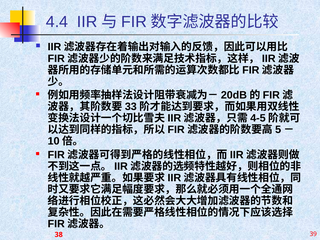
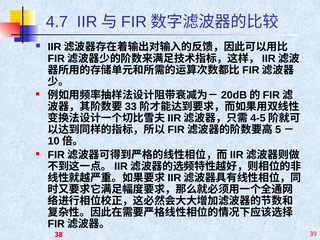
4.4: 4.4 -> 4.7
